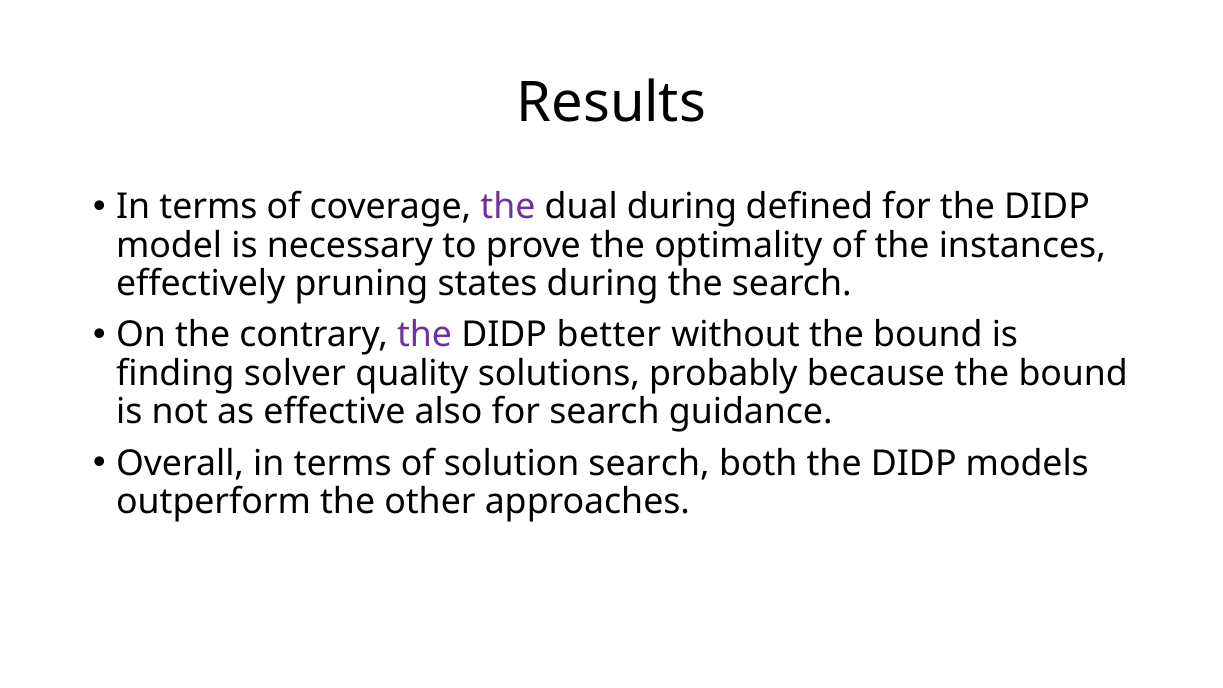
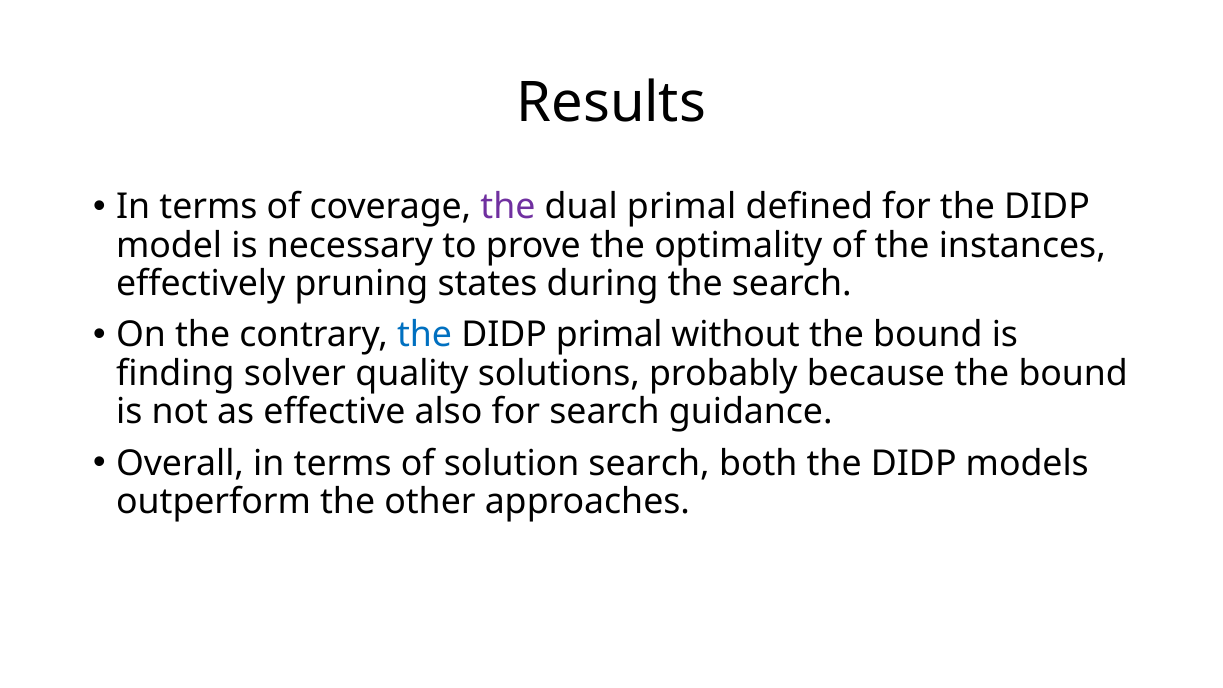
dual during: during -> primal
the at (425, 335) colour: purple -> blue
DIDP better: better -> primal
